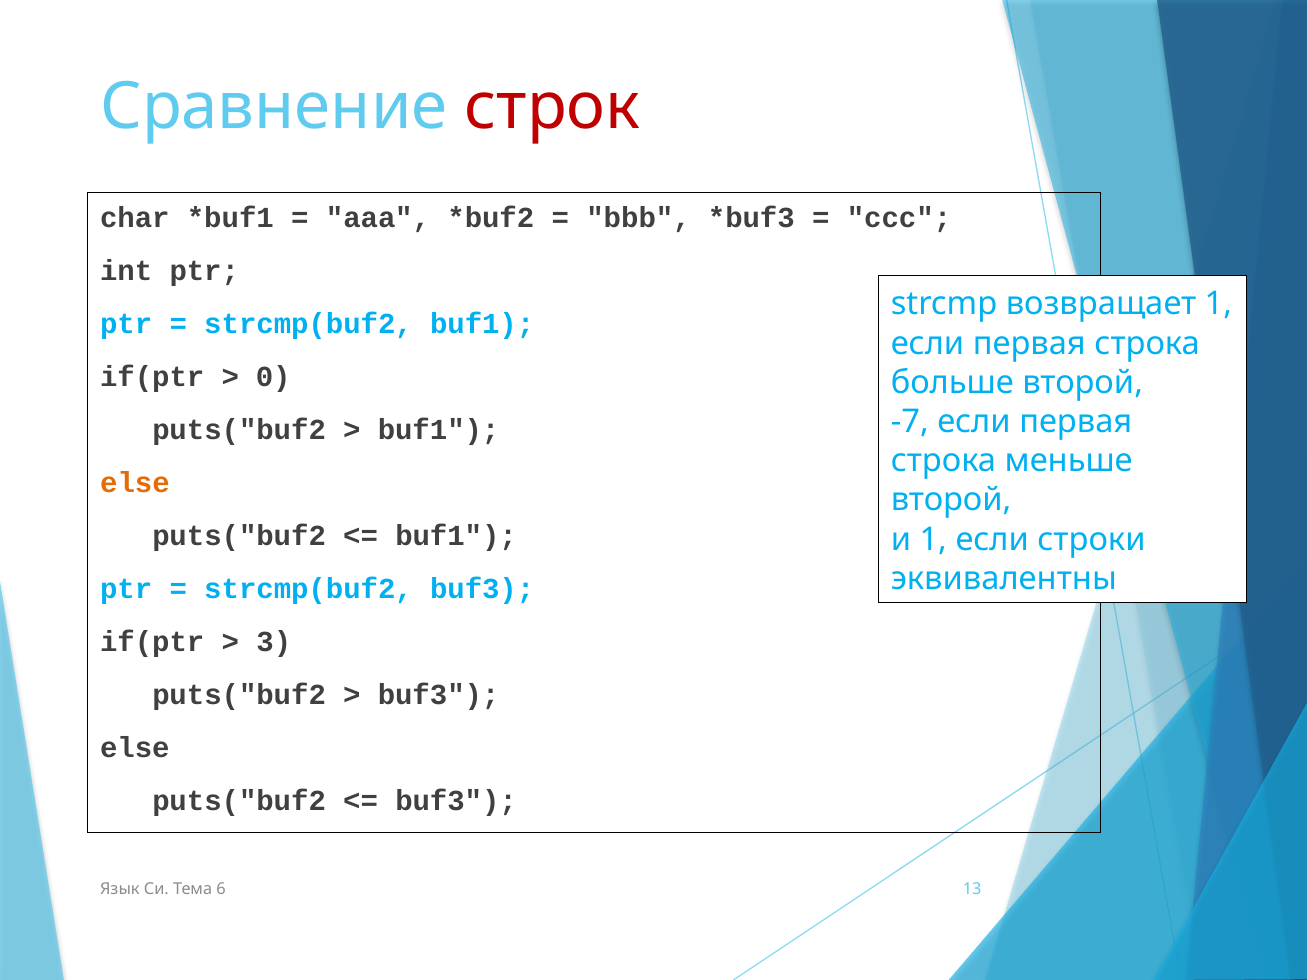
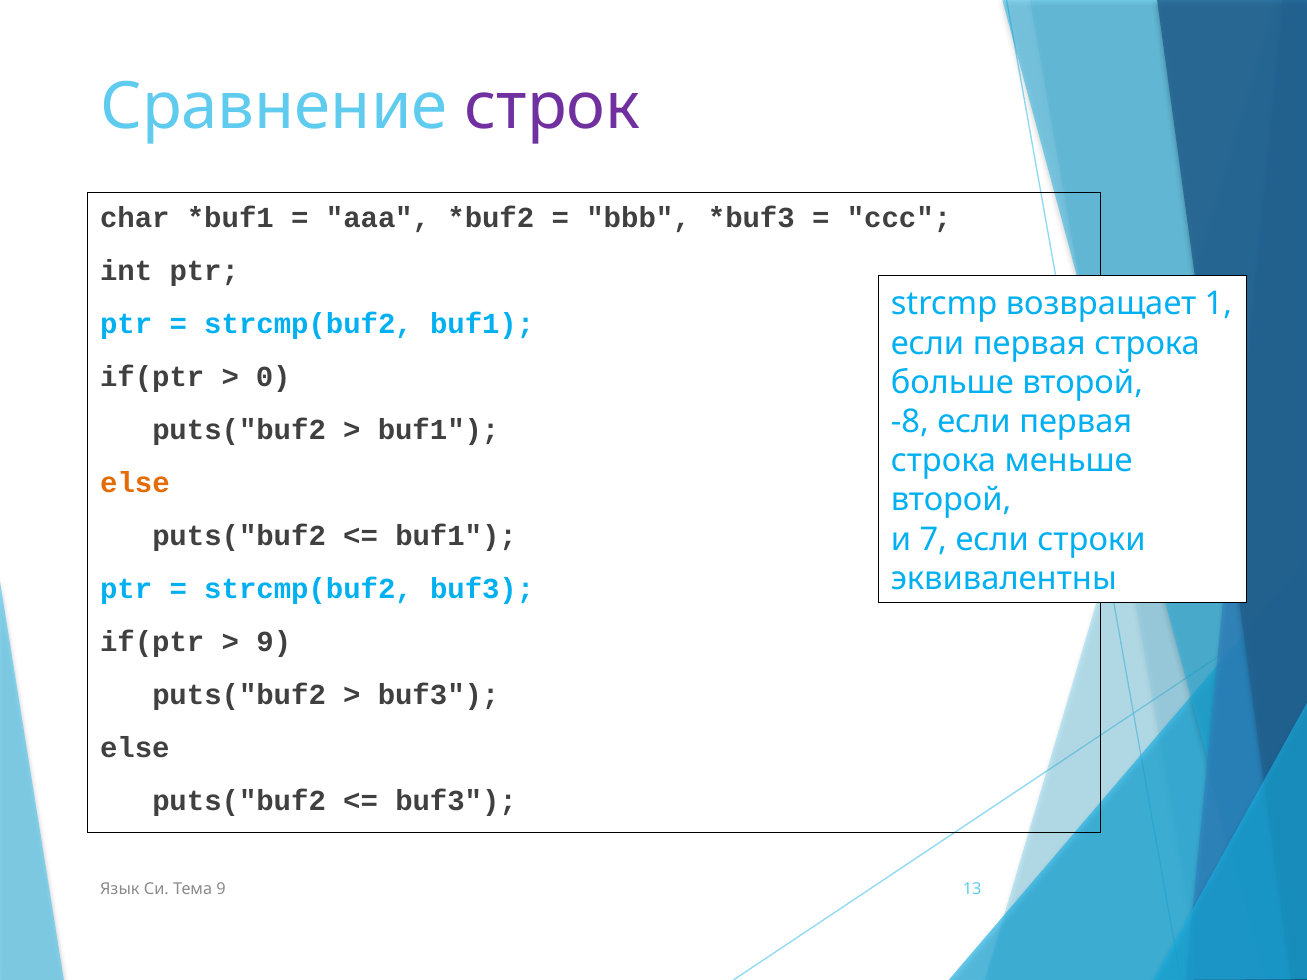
строк colour: red -> purple
-7: -7 -> -8
и 1: 1 -> 7
3 at (274, 642): 3 -> 9
Тема 6: 6 -> 9
